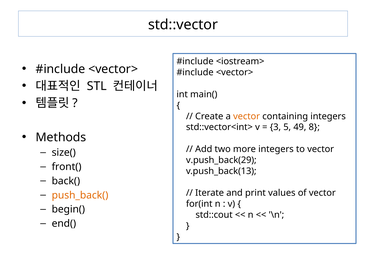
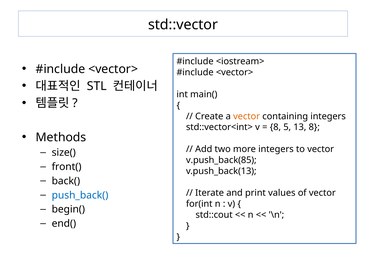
3 at (275, 127): 3 -> 8
49: 49 -> 13
v.push_back(29: v.push_back(29 -> v.push_back(85
push_back( colour: orange -> blue
